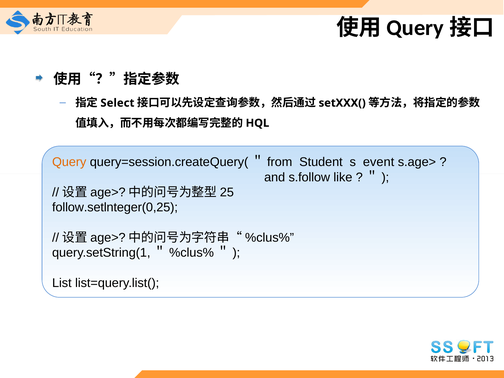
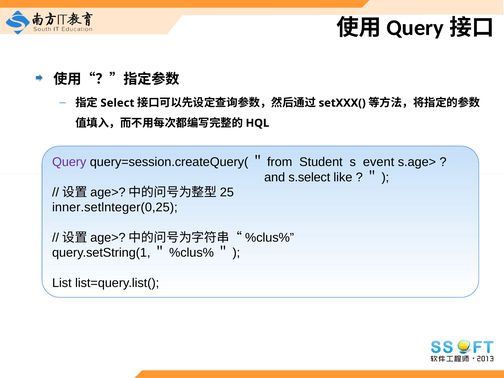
Query colour: orange -> purple
s.follow: s.follow -> s.select
follow.setlnteger(0,25: follow.setlnteger(0,25 -> inner.setlnteger(0,25
